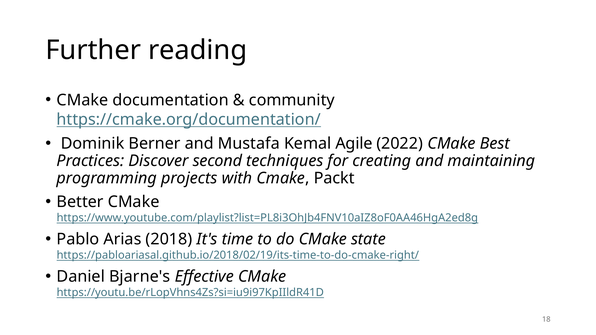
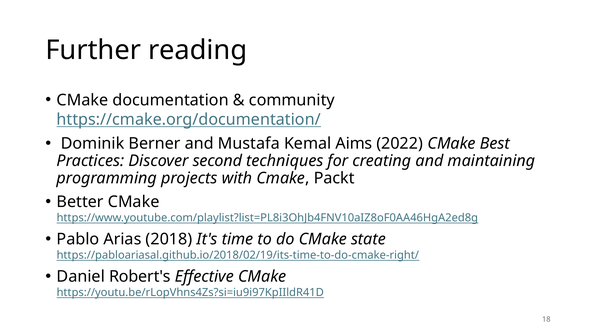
Agile: Agile -> Aims
Bjarne's: Bjarne's -> Robert's
